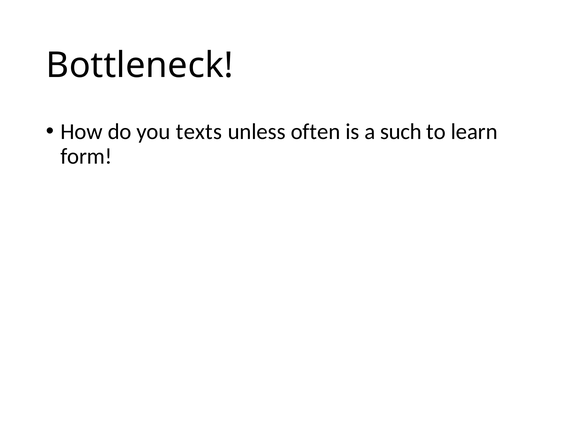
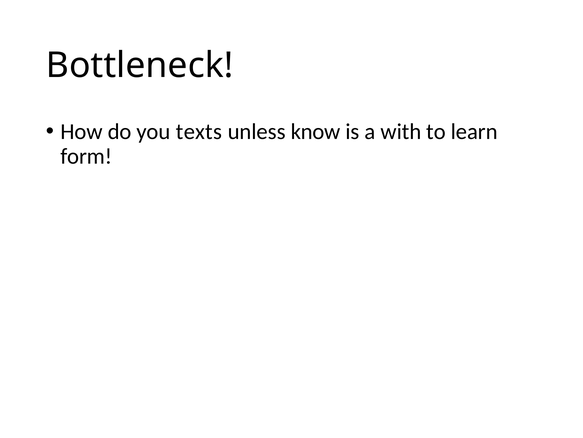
often: often -> know
such: such -> with
